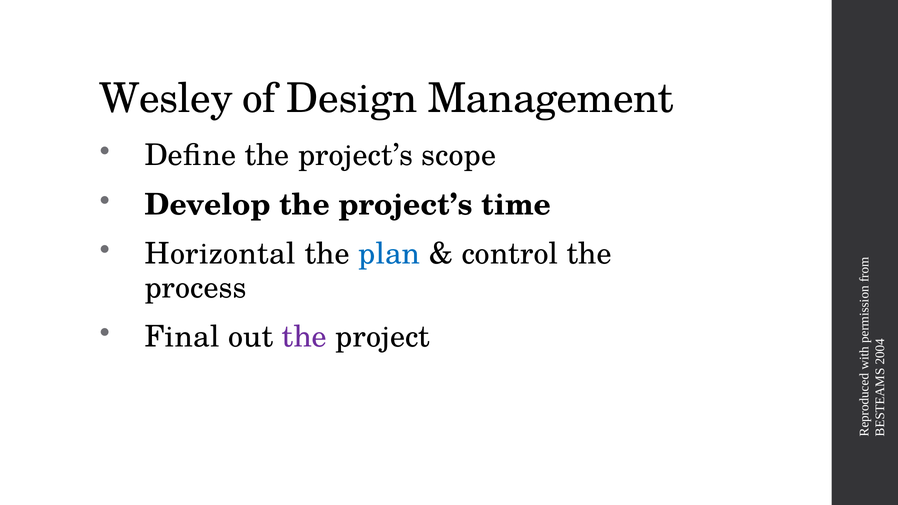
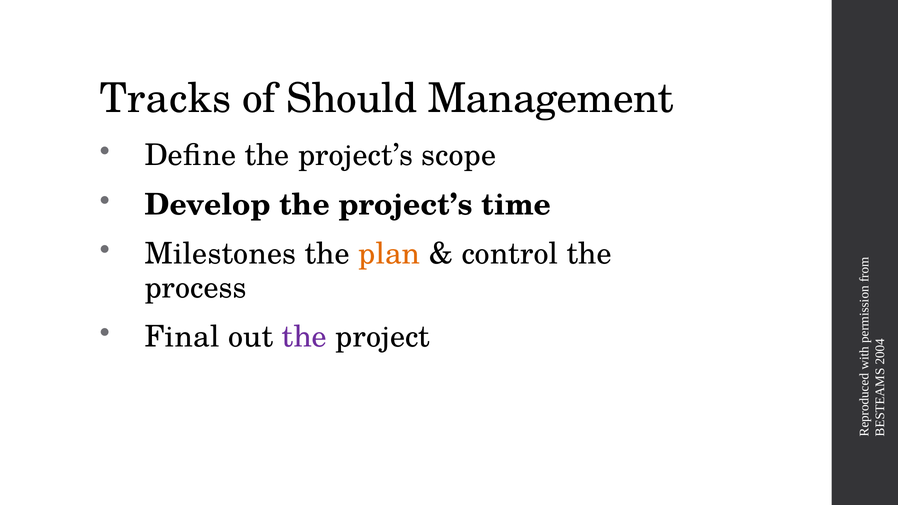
Wesley: Wesley -> Tracks
Design: Design -> Should
Horizontal: Horizontal -> Milestones
plan colour: blue -> orange
